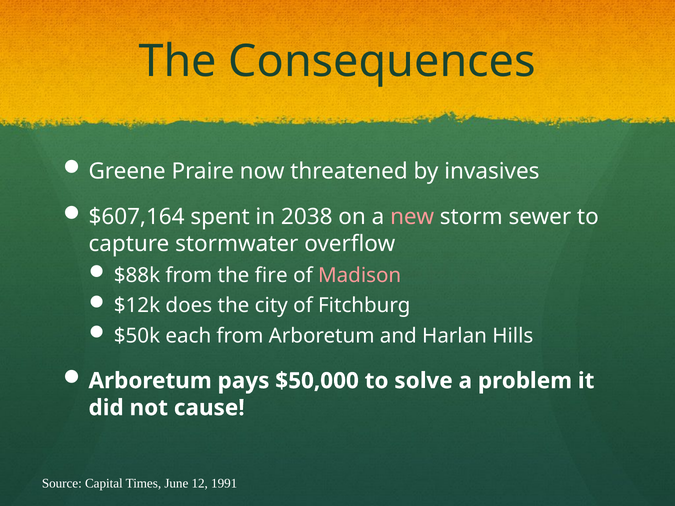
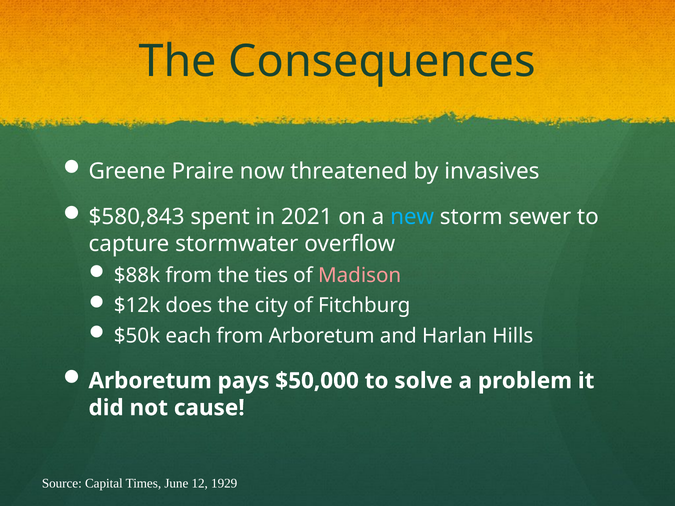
$607,164: $607,164 -> $580,843
2038: 2038 -> 2021
new colour: pink -> light blue
fire: fire -> ties
1991: 1991 -> 1929
